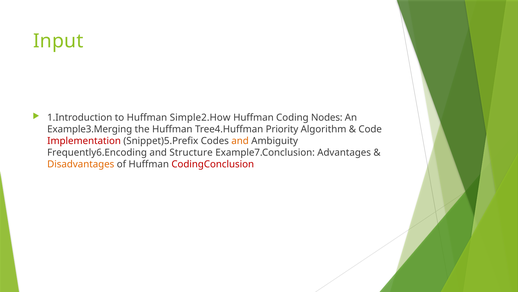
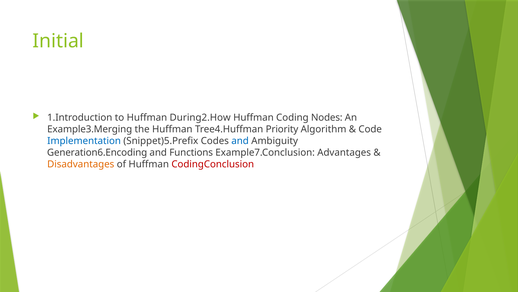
Input: Input -> Initial
Simple2.How: Simple2.How -> During2.How
Implementation colour: red -> blue
and at (240, 141) colour: orange -> blue
Frequently6.Encoding: Frequently6.Encoding -> Generation6.Encoding
Structure: Structure -> Functions
